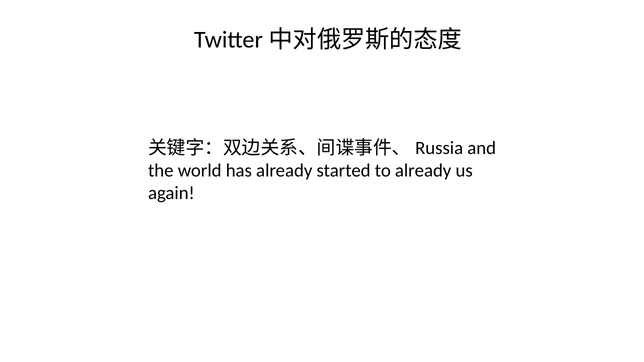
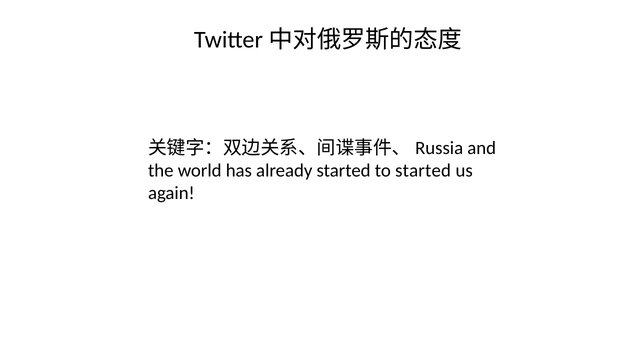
to already: already -> started
